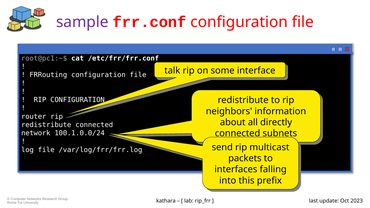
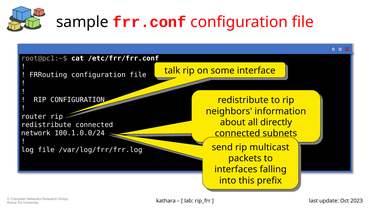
sample colour: purple -> black
